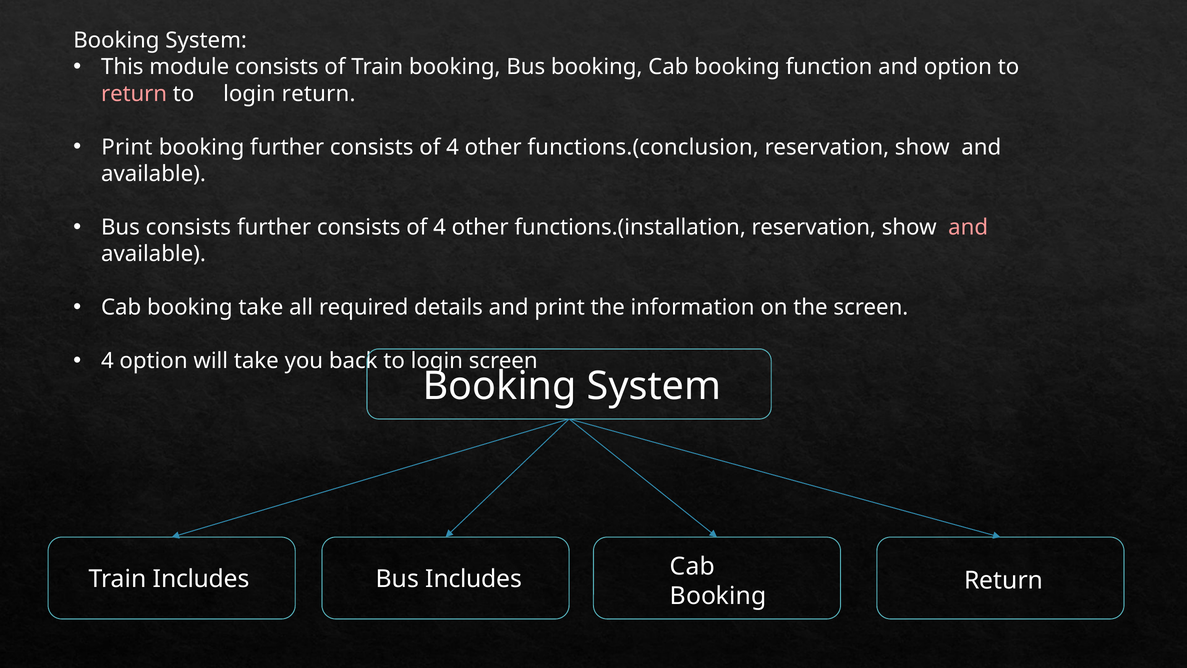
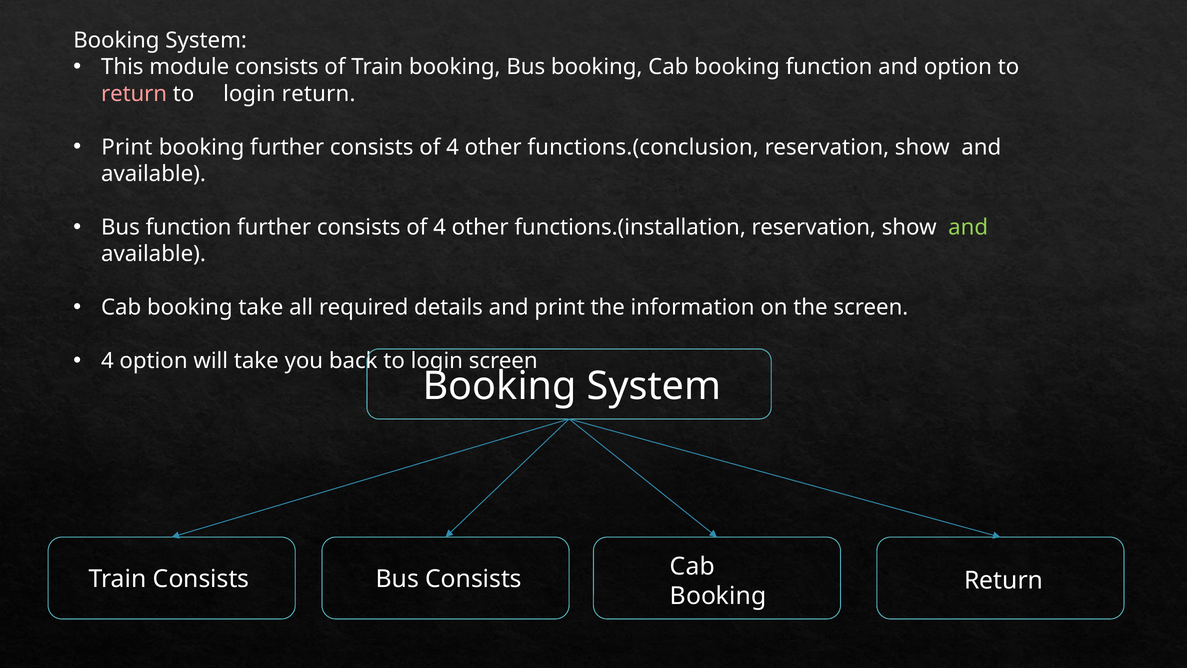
Bus consists: consists -> function
and at (968, 227) colour: pink -> light green
Train Includes: Includes -> Consists
Bus Includes: Includes -> Consists
